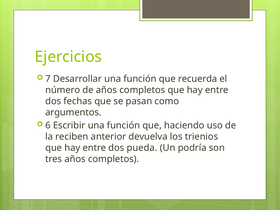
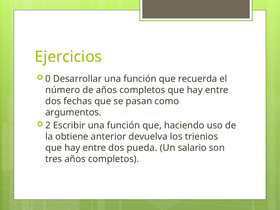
7: 7 -> 0
6: 6 -> 2
reciben: reciben -> obtiene
podría: podría -> salario
